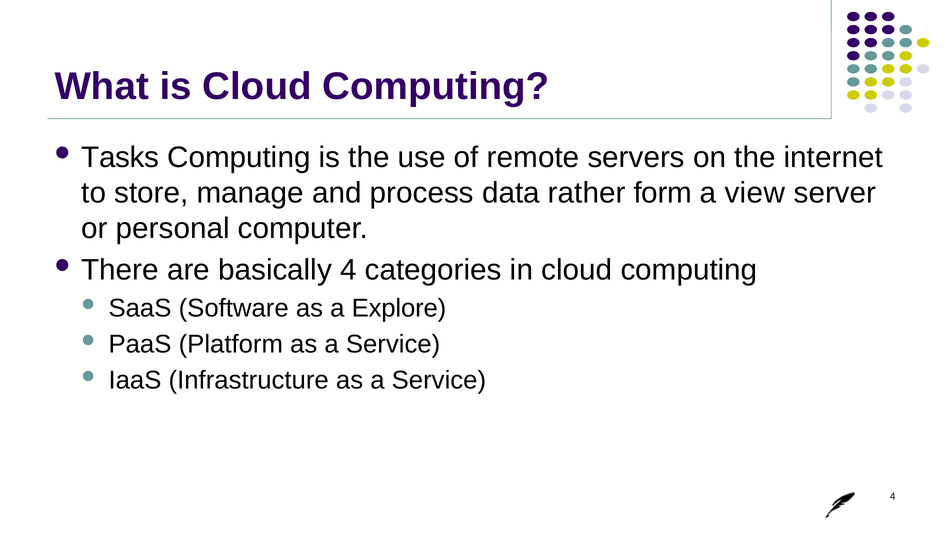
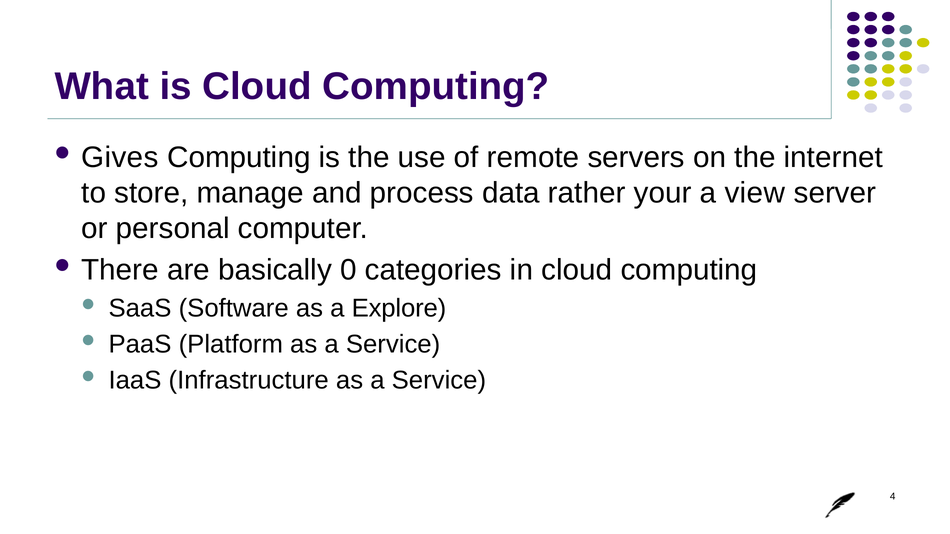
Tasks: Tasks -> Gives
form: form -> your
basically 4: 4 -> 0
